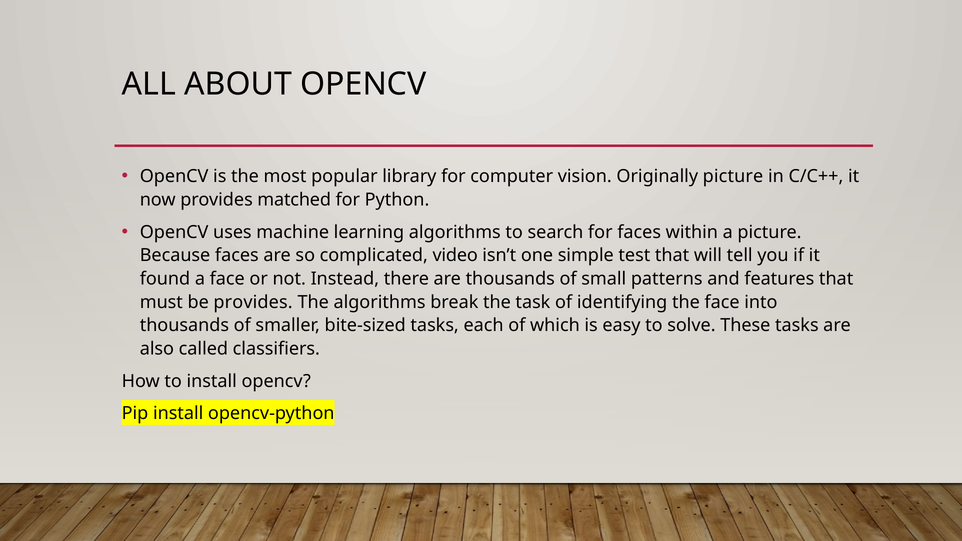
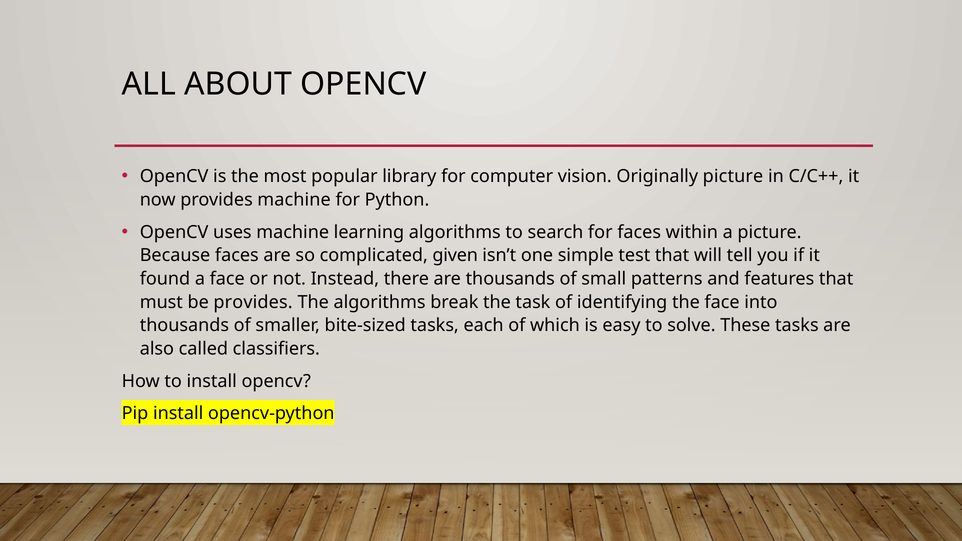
provides matched: matched -> machine
video: video -> given
